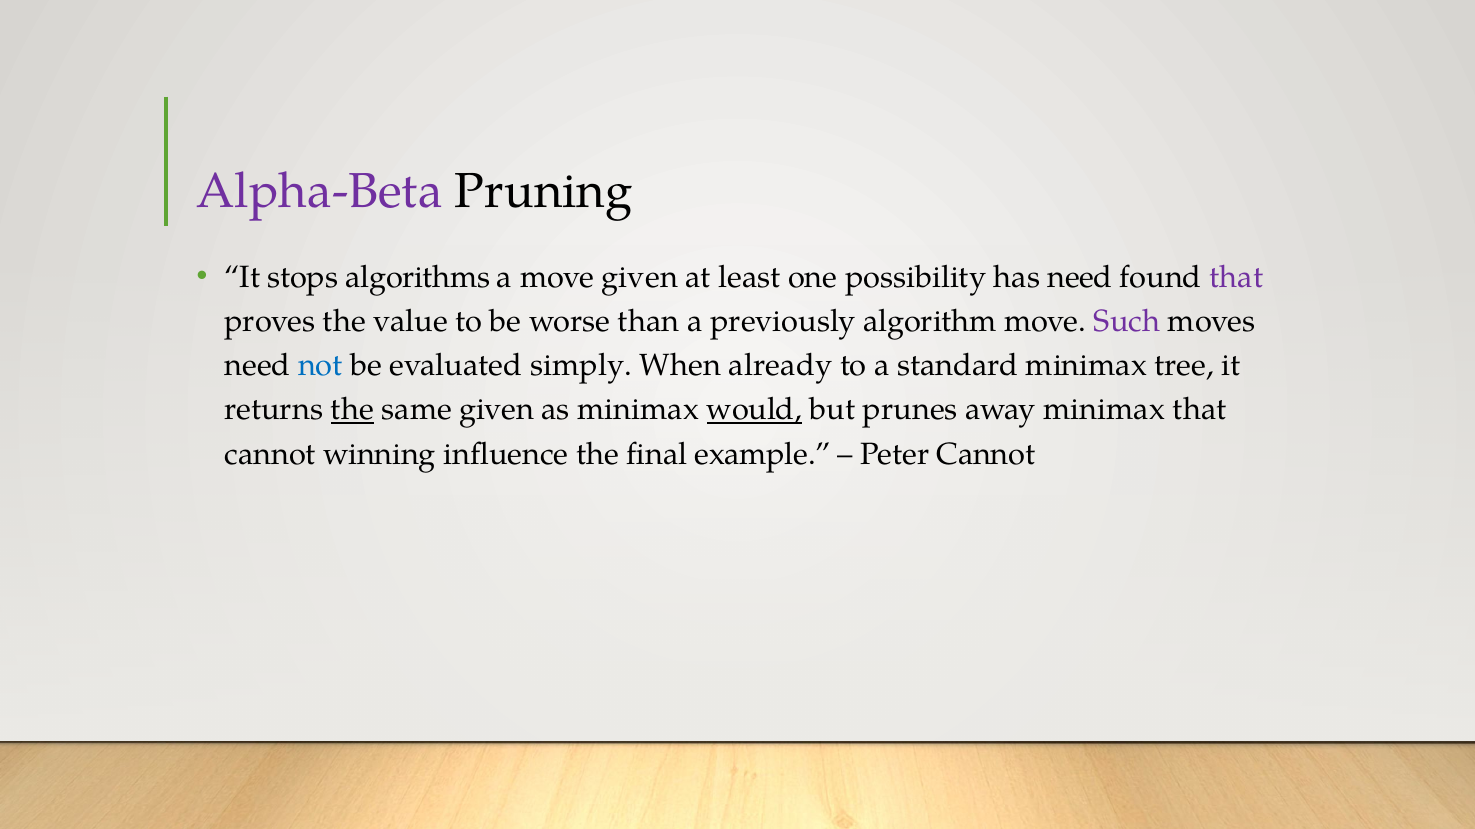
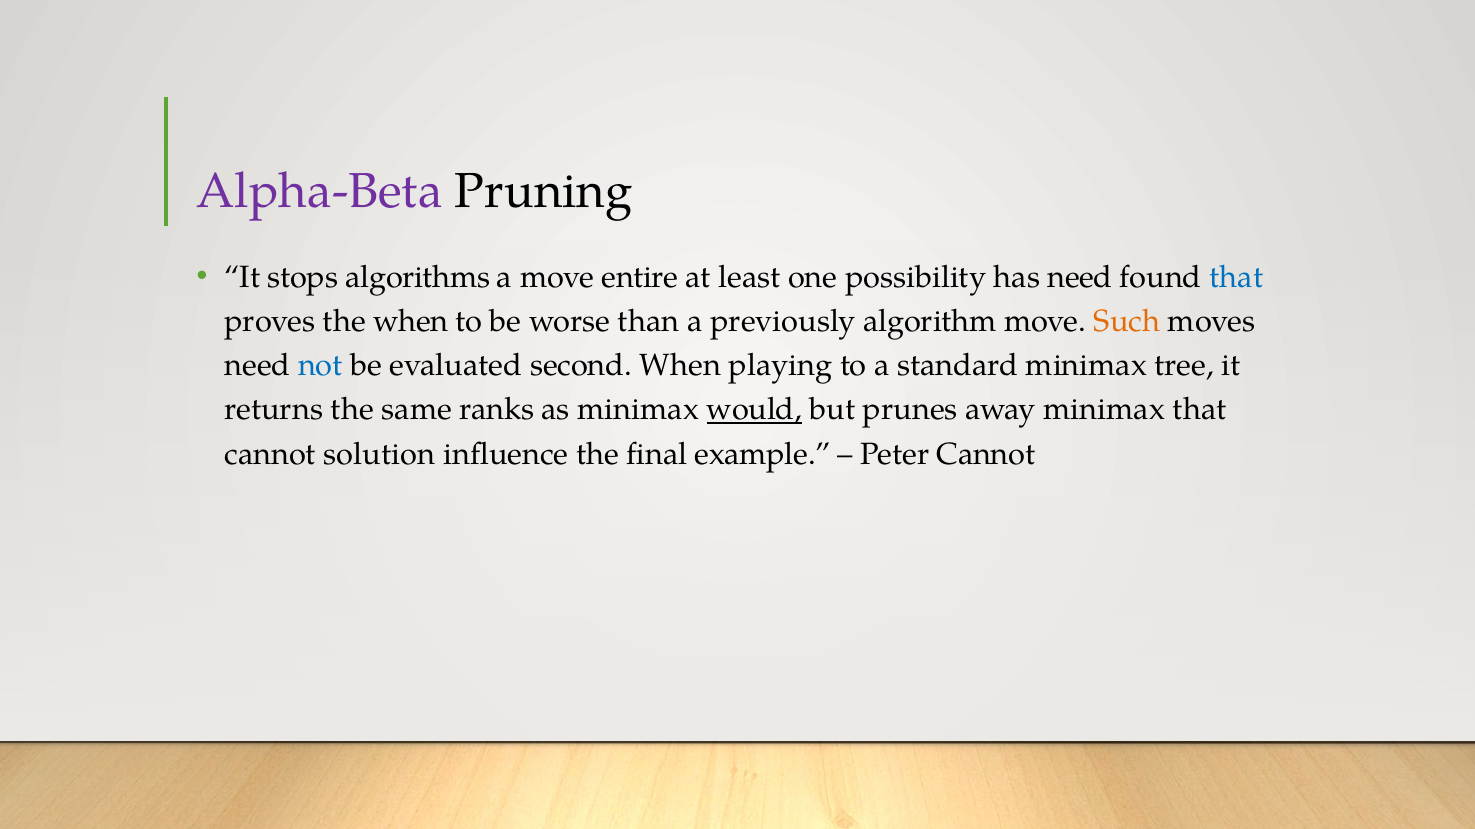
move given: given -> entire
that at (1236, 277) colour: purple -> blue
the value: value -> when
Such colour: purple -> orange
simply: simply -> second
already: already -> playing
the at (352, 410) underline: present -> none
same given: given -> ranks
winning: winning -> solution
